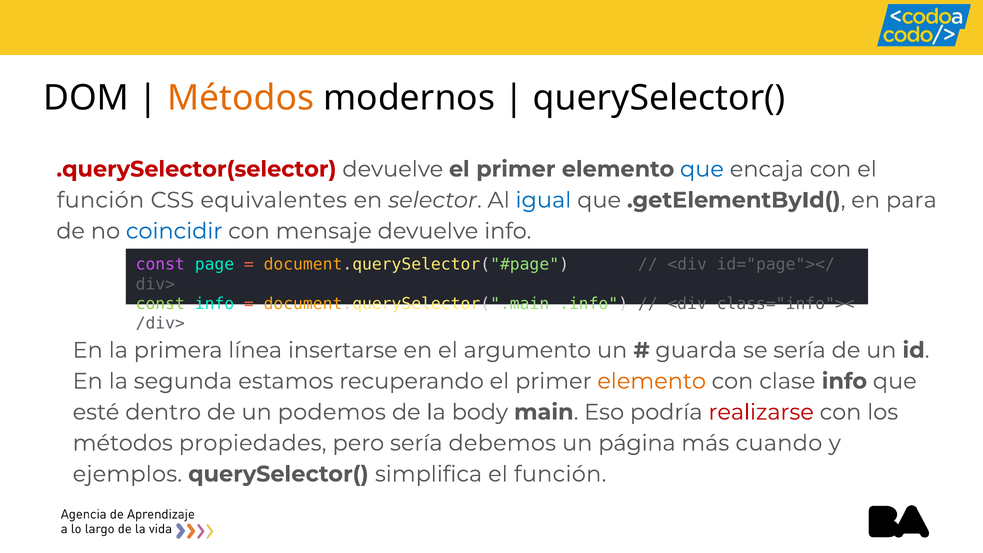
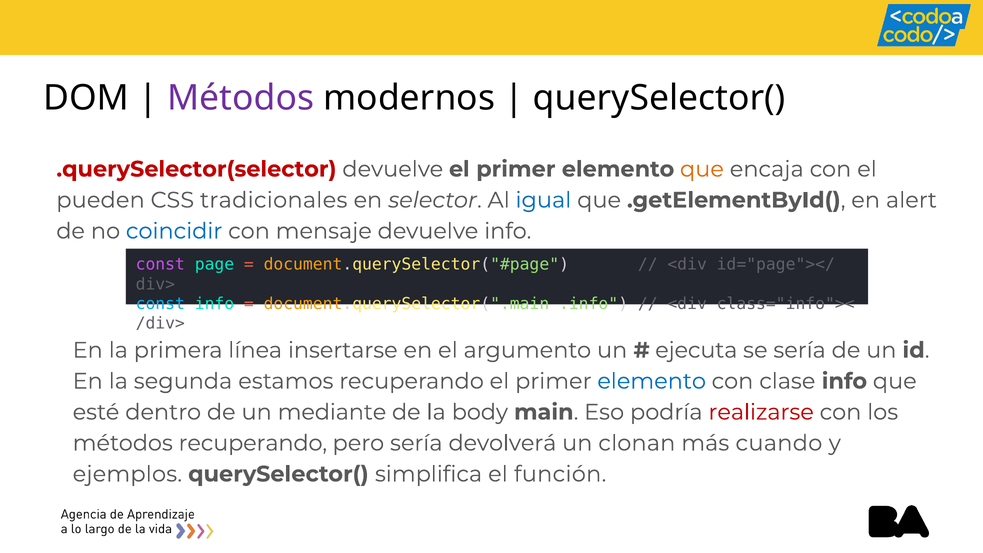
Métodos at (241, 98) colour: orange -> purple
que at (702, 169) colour: blue -> orange
función at (100, 200): función -> pueden
equivalentes: equivalentes -> tradicionales
para: para -> alert
const at (160, 304) colour: light green -> light blue
guarda: guarda -> ejecuta
elemento at (652, 381) colour: orange -> blue
podemos: podemos -> mediante
métodos propiedades: propiedades -> recuperando
debemos: debemos -> devolverá
página: página -> clonan
